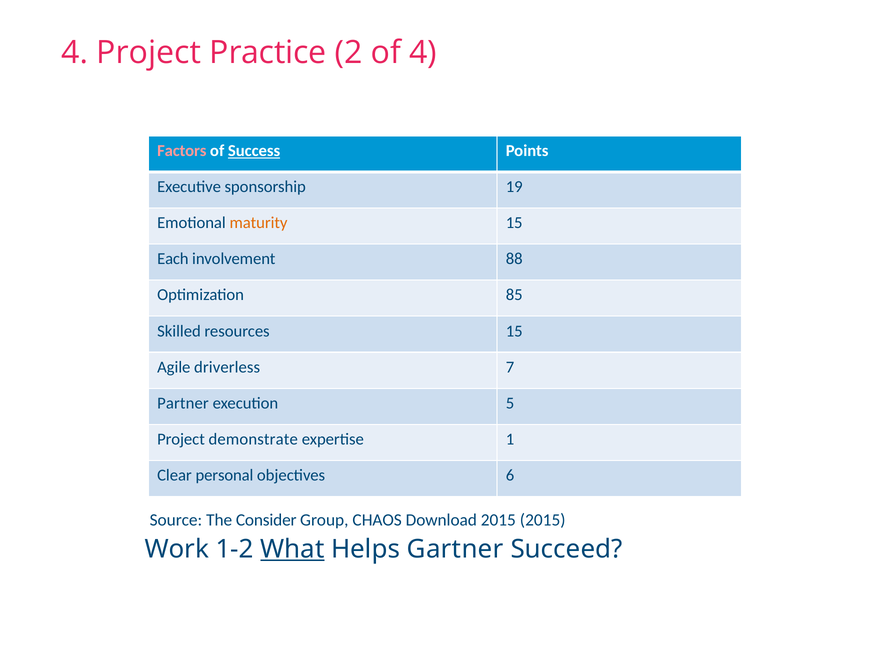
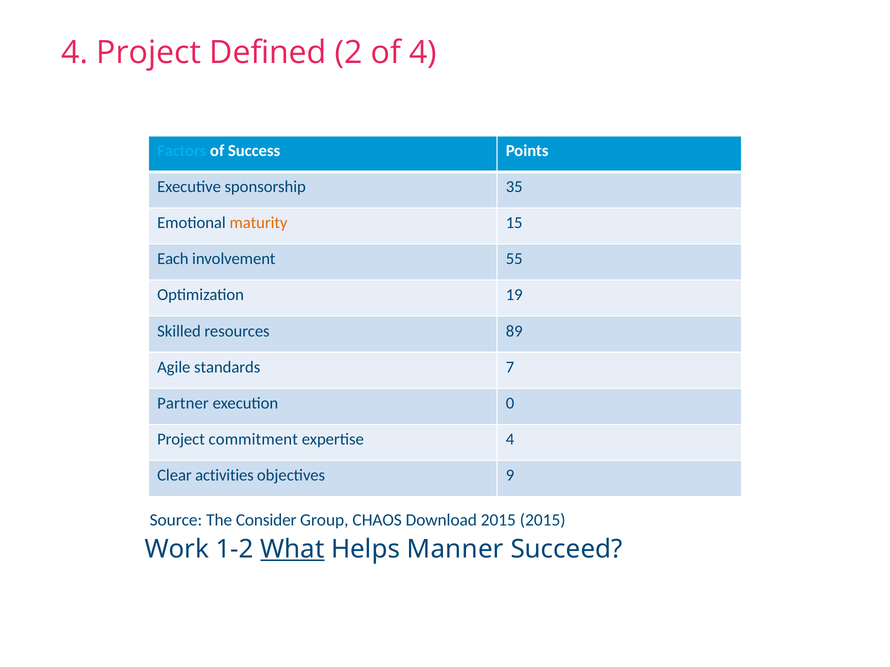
Practice: Practice -> Defined
Factors colour: pink -> light blue
Success underline: present -> none
19: 19 -> 35
88: 88 -> 55
85: 85 -> 19
resources 15: 15 -> 89
driverless: driverless -> standards
5: 5 -> 0
demonstrate: demonstrate -> commitment
expertise 1: 1 -> 4
personal: personal -> activities
6: 6 -> 9
Gartner: Gartner -> Manner
